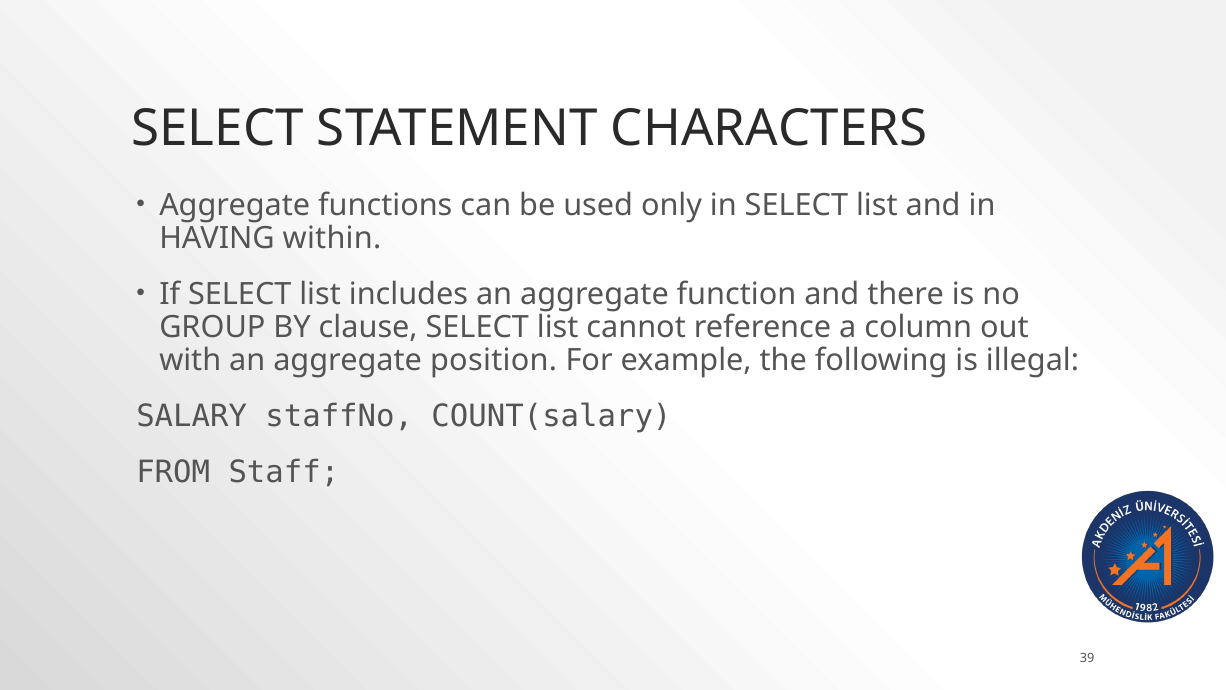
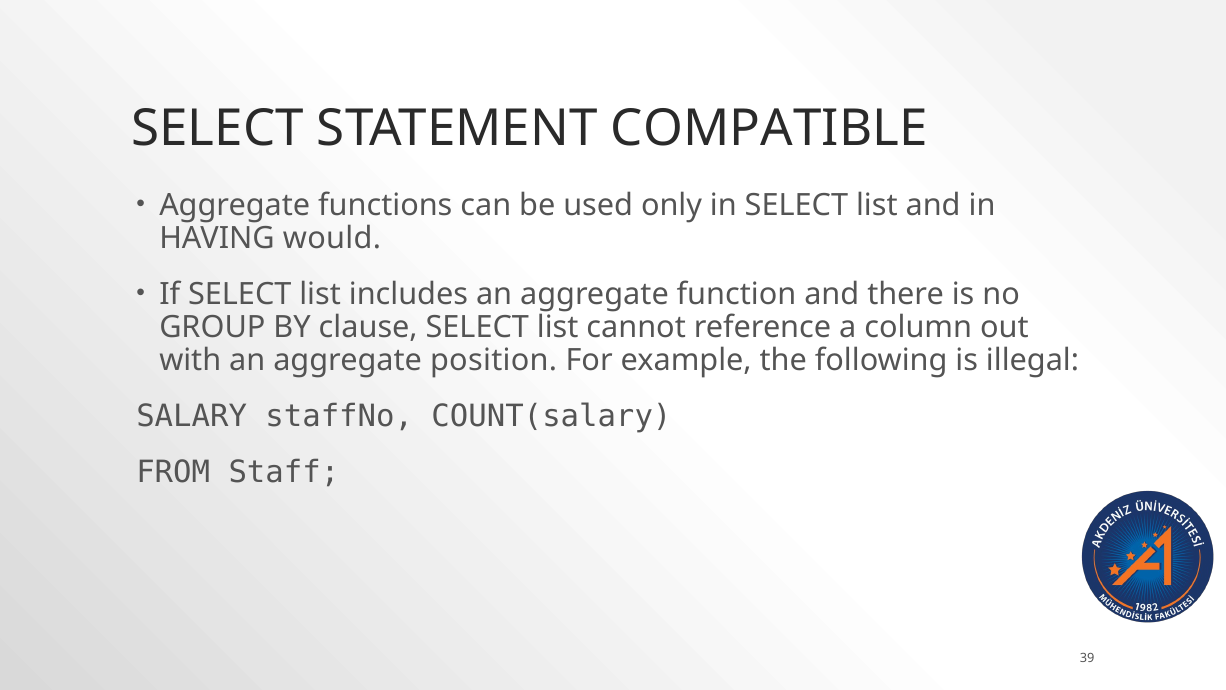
CHARACTERS: CHARACTERS -> COMPATIBLE
within: within -> would
